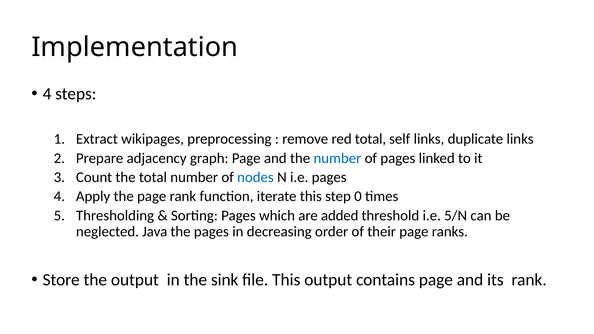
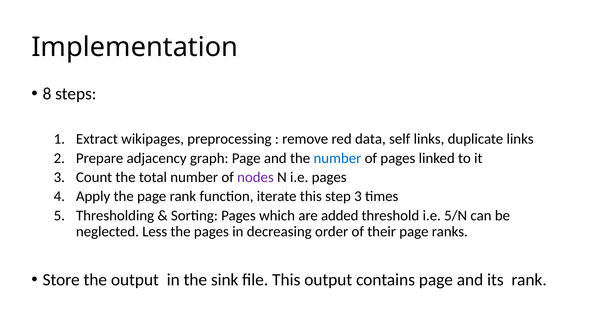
4 at (47, 94): 4 -> 8
red total: total -> data
nodes colour: blue -> purple
step 0: 0 -> 3
Java: Java -> Less
